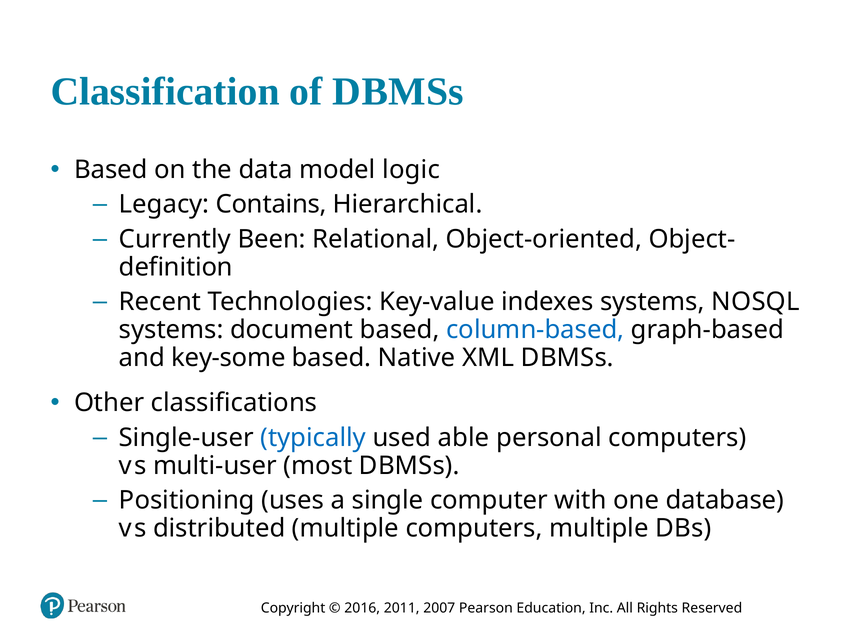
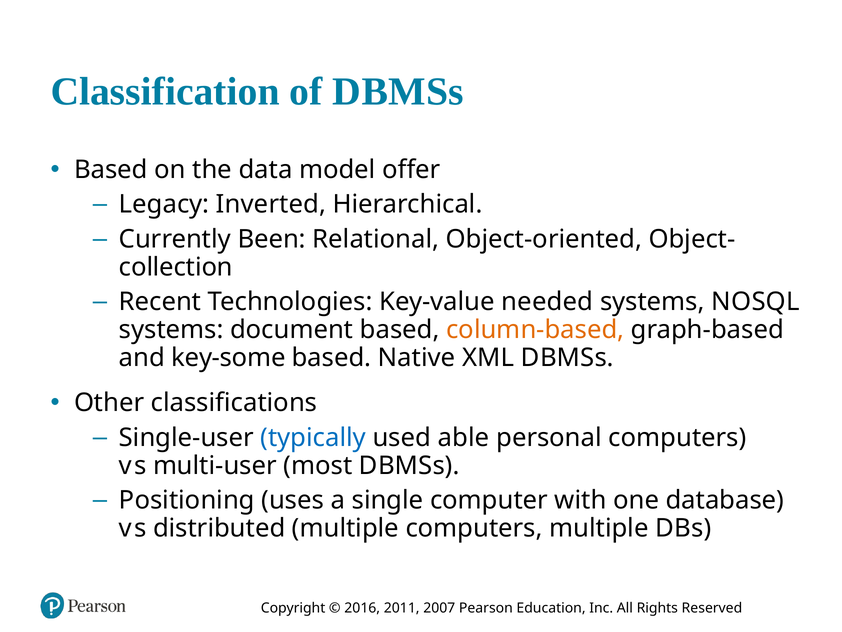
logic: logic -> offer
Contains: Contains -> Inverted
definition: definition -> collection
indexes: indexes -> needed
column-based colour: blue -> orange
